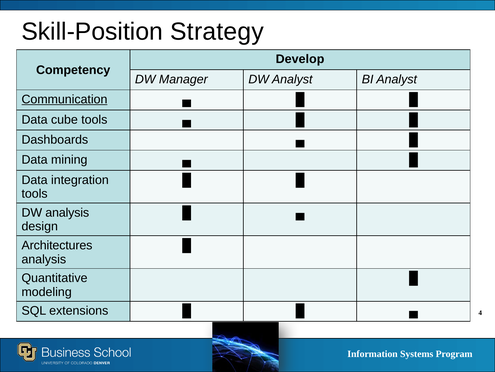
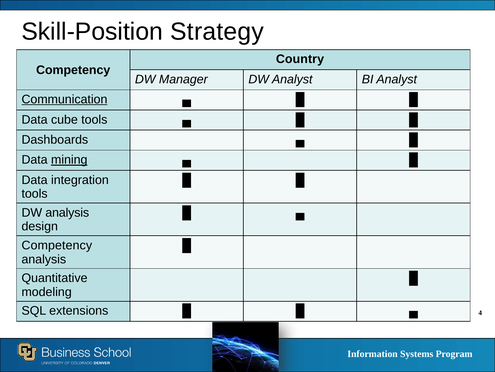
Develop: Develop -> Country
mining underline: none -> present
Architectures at (57, 245): Architectures -> Competency
